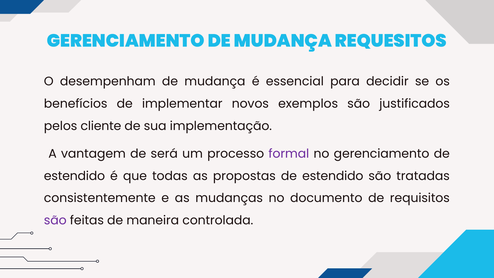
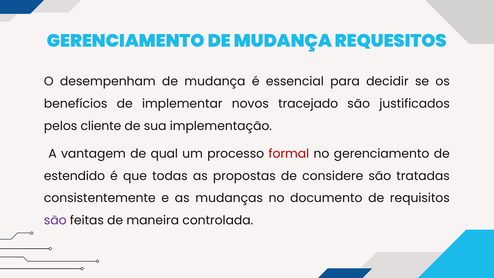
exemplos: exemplos -> tracejado
será: será -> qual
formal colour: purple -> red
propostas de estendido: estendido -> considere
